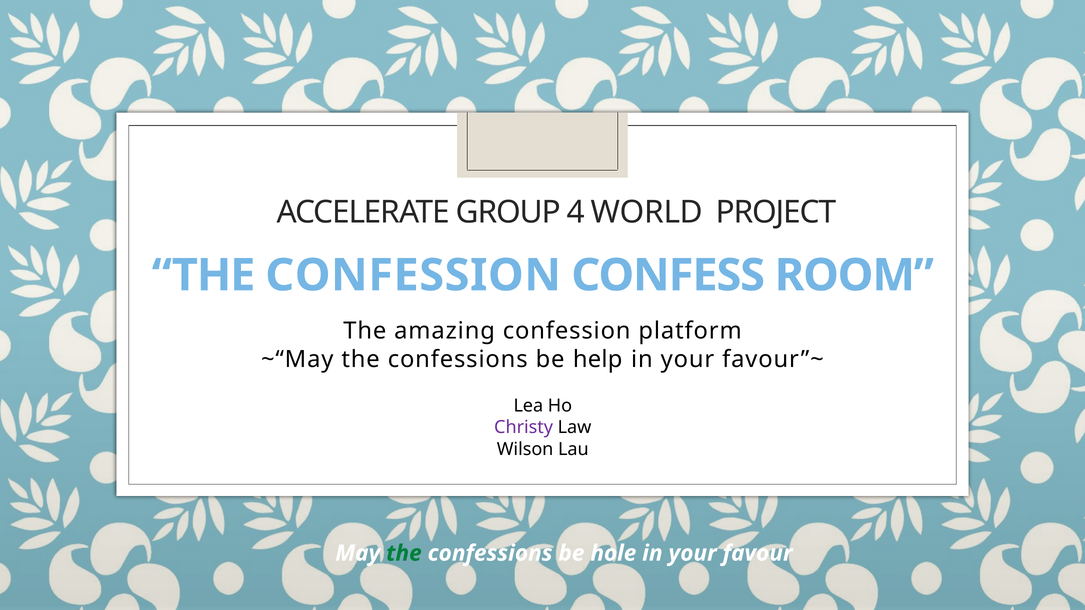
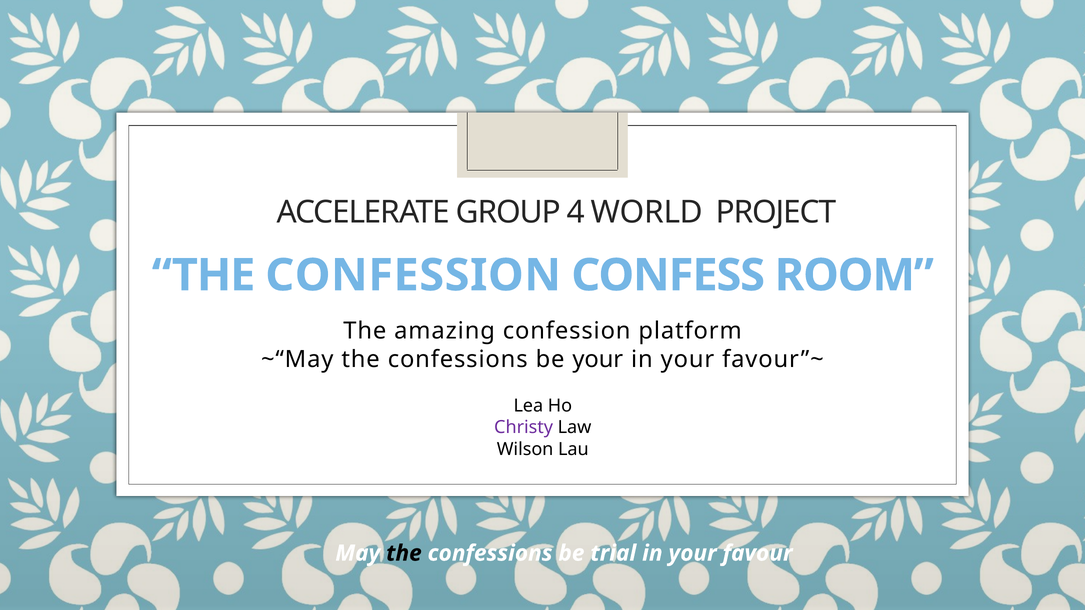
be help: help -> your
the at (404, 554) colour: green -> black
hole: hole -> trial
